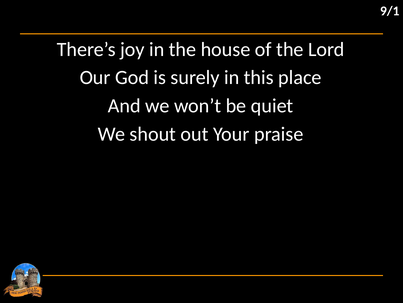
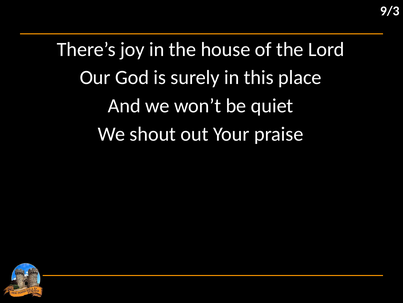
9/1: 9/1 -> 9/3
